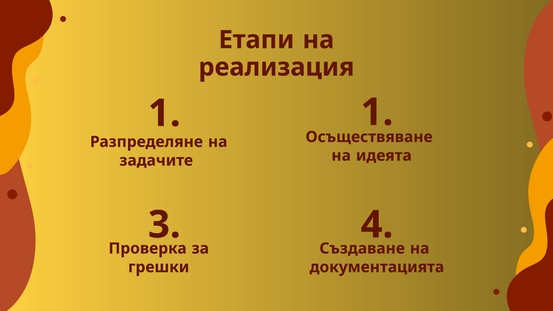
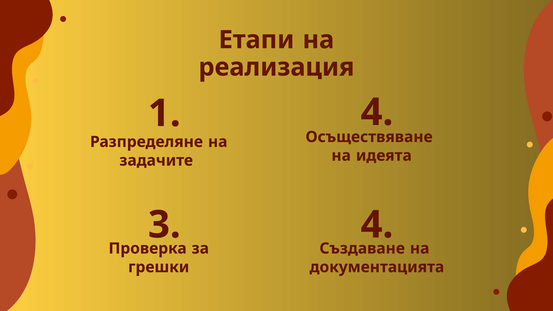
1 1: 1 -> 4
